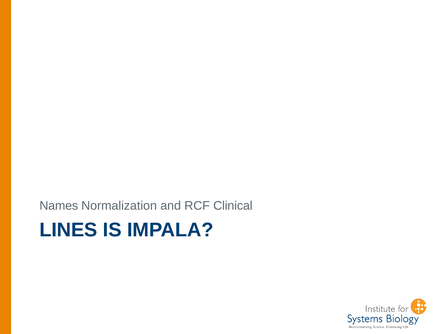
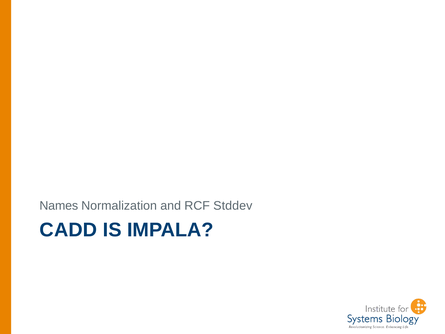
Clinical: Clinical -> Stddev
LINES: LINES -> CADD
